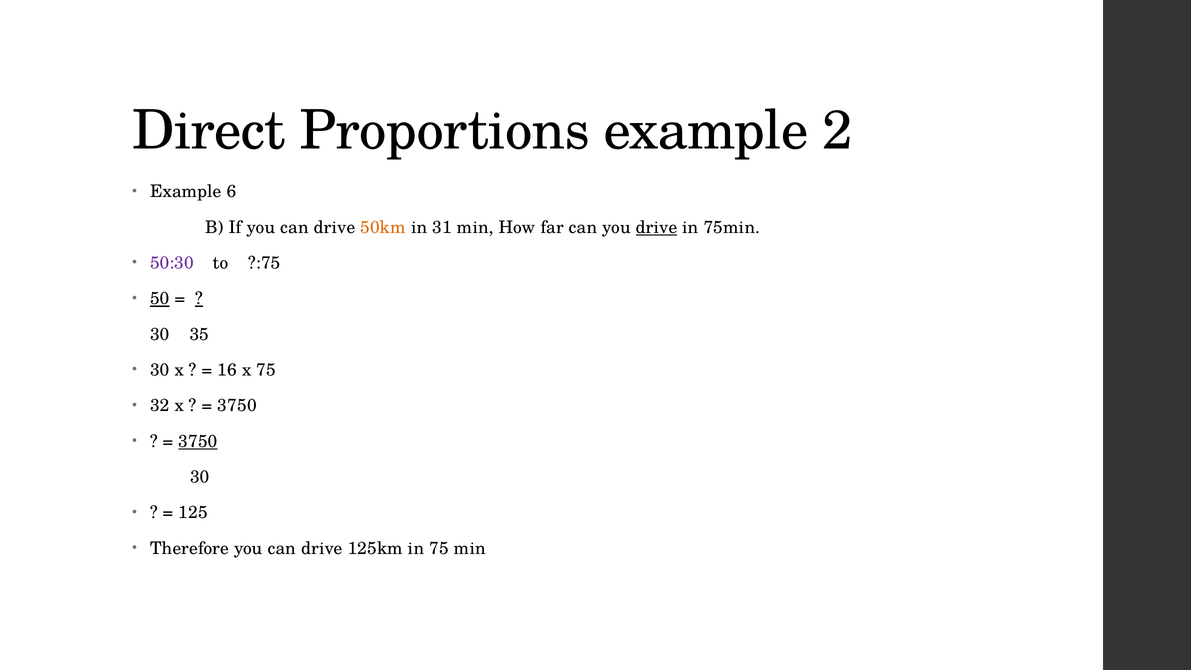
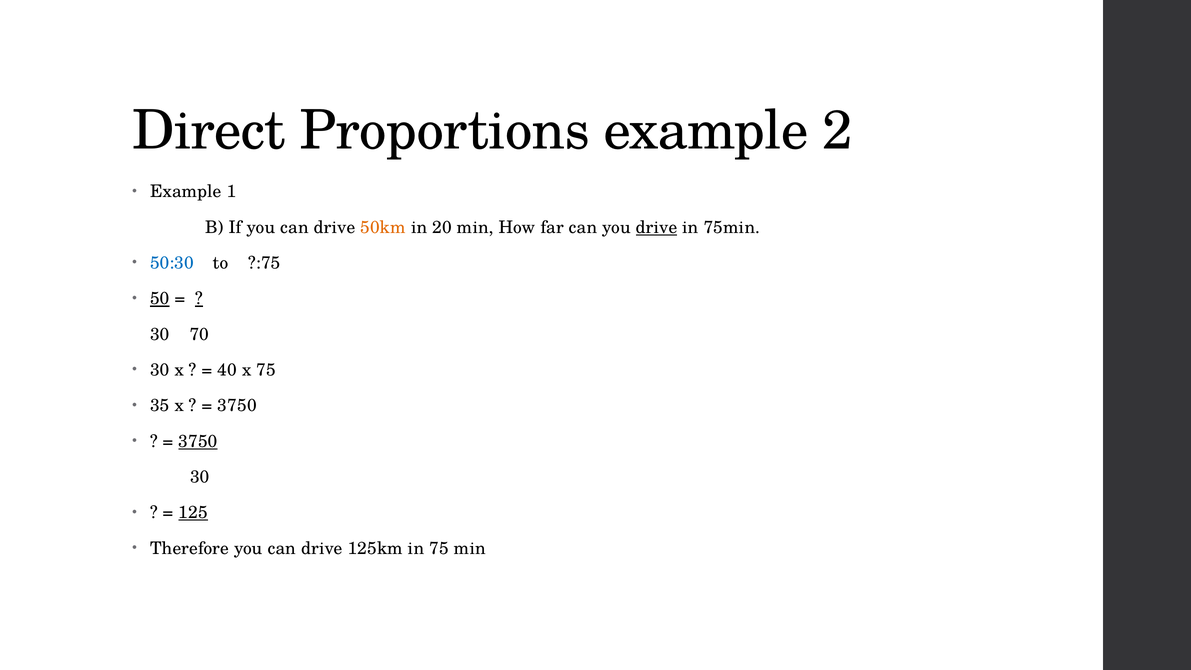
6: 6 -> 1
31: 31 -> 20
50:30 colour: purple -> blue
35: 35 -> 70
16: 16 -> 40
32: 32 -> 35
125 underline: none -> present
